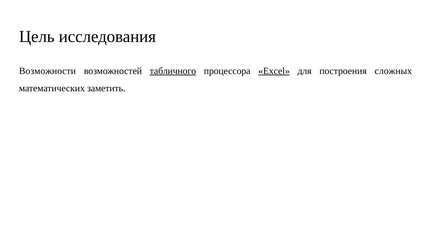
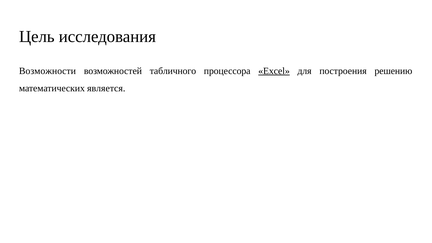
табличного underline: present -> none
сложных: сложных -> решению
заметить: заметить -> является
